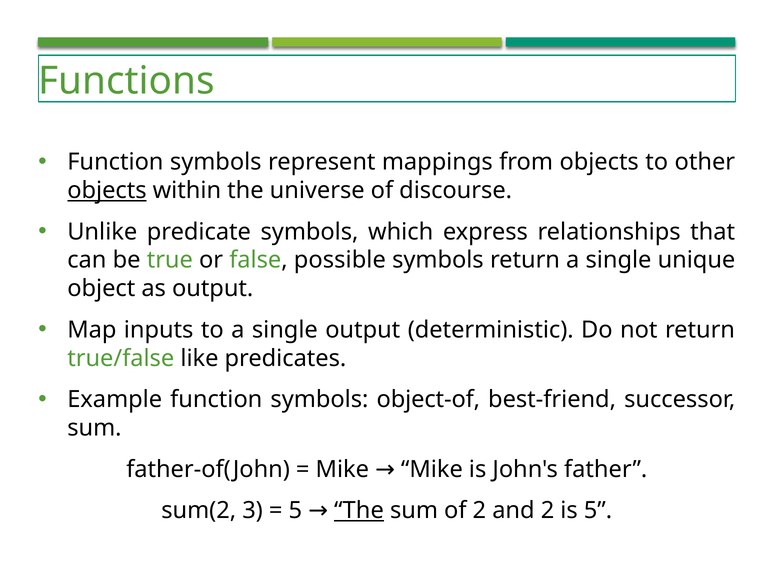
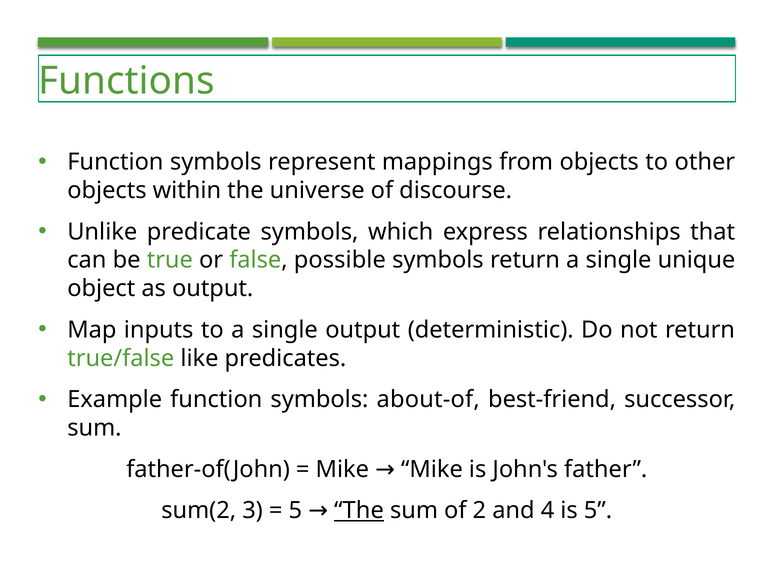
objects at (107, 190) underline: present -> none
object-of: object-of -> about-of
and 2: 2 -> 4
